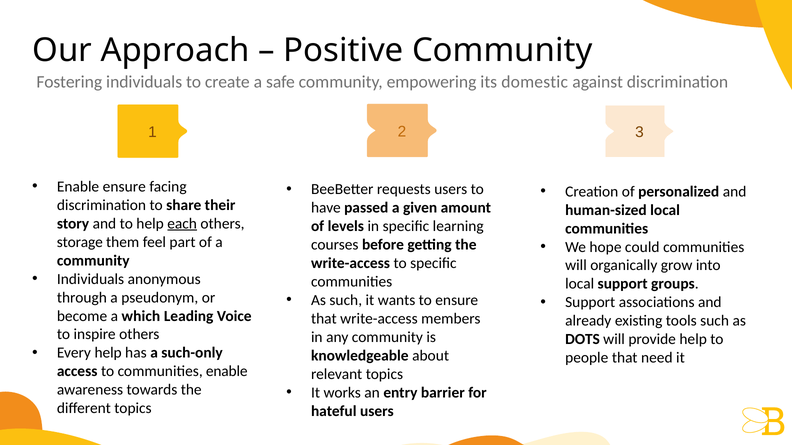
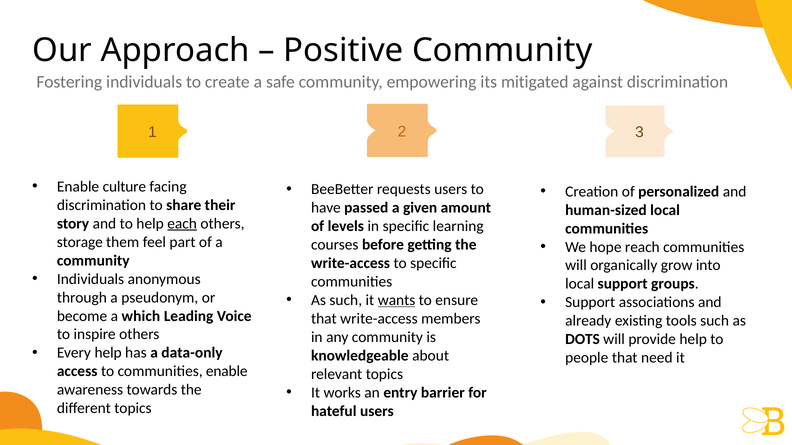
domestic: domestic -> mitigated
Enable ensure: ensure -> culture
could: could -> reach
wants underline: none -> present
such-only: such-only -> data-only
